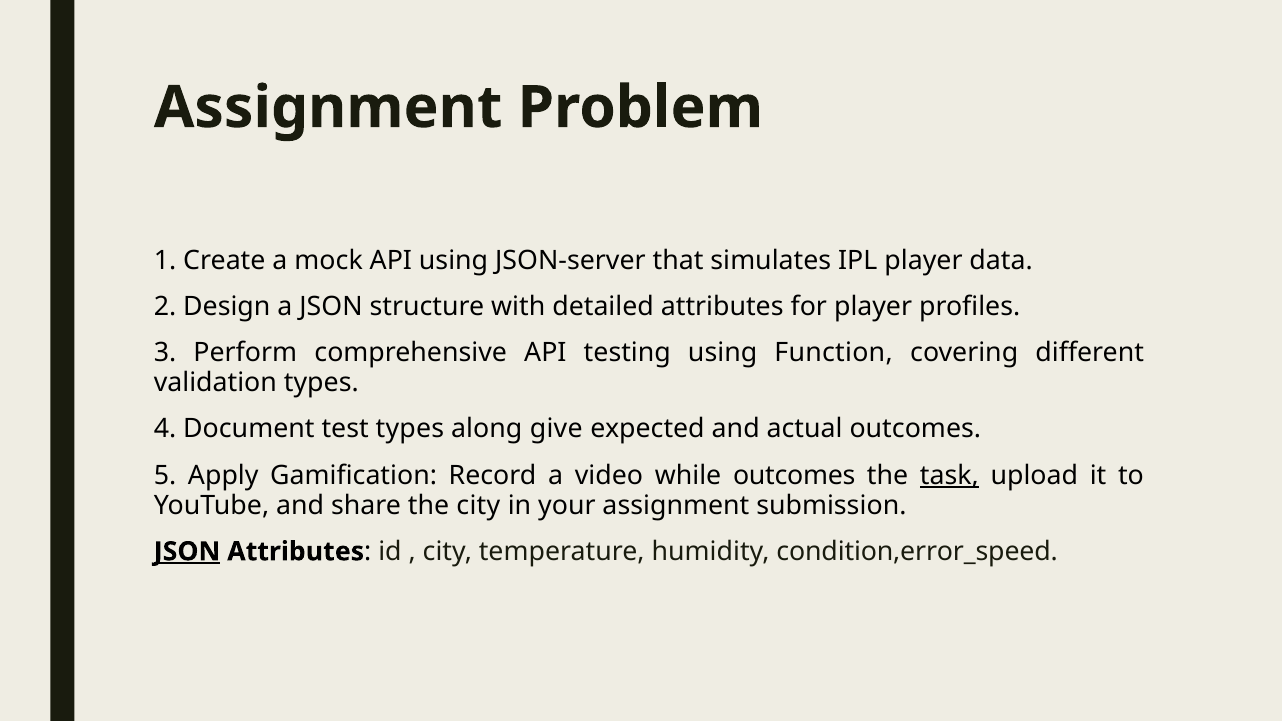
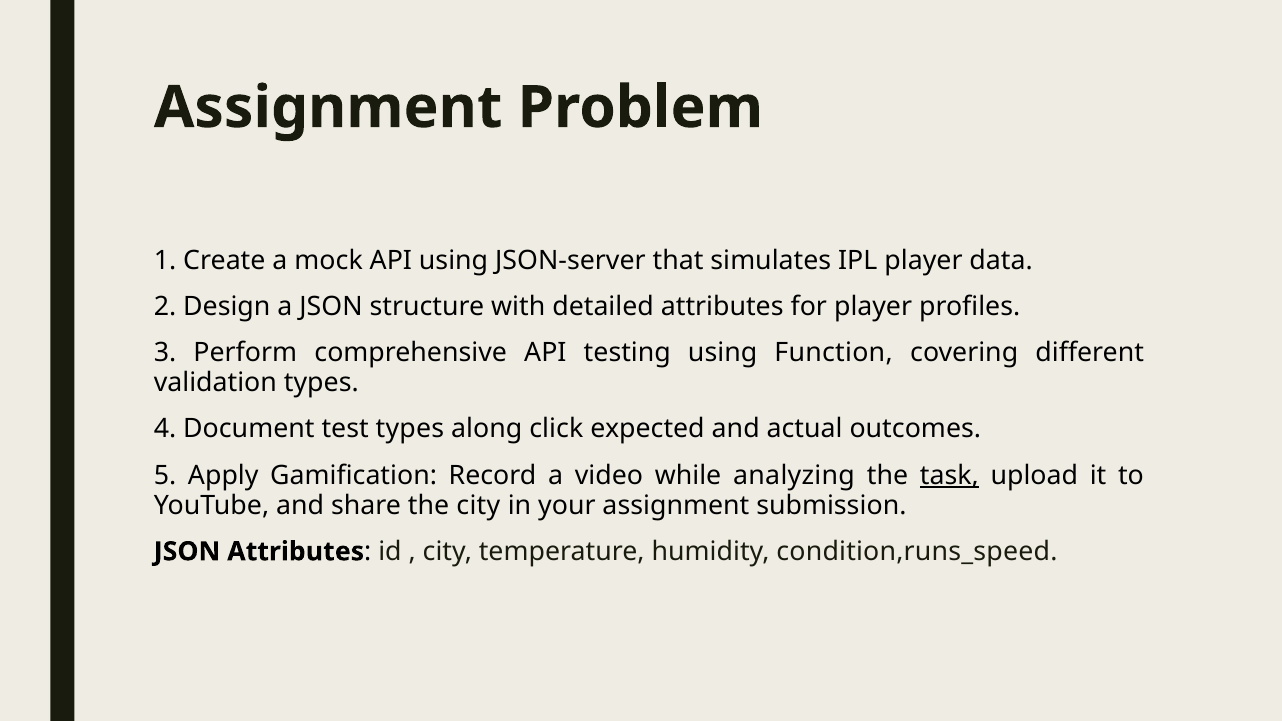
give: give -> click
while outcomes: outcomes -> analyzing
JSON at (187, 552) underline: present -> none
condition,error_speed: condition,error_speed -> condition,runs_speed
